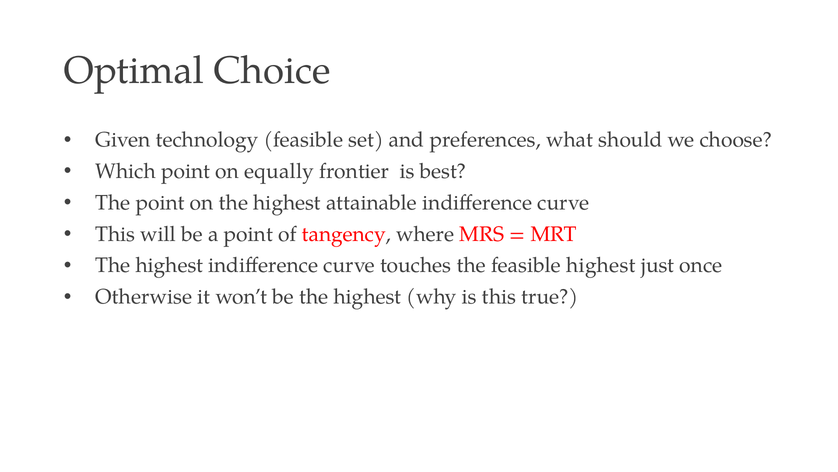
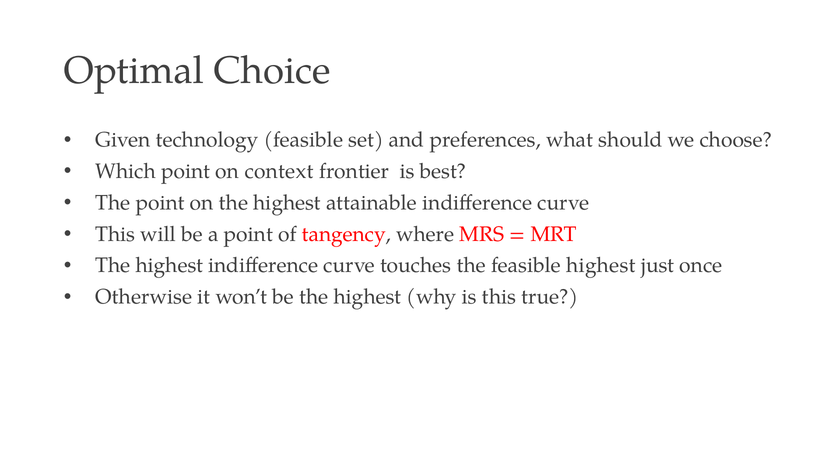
equally: equally -> context
